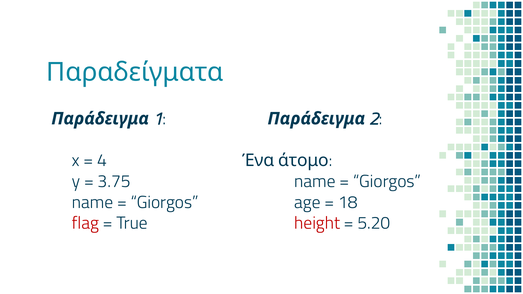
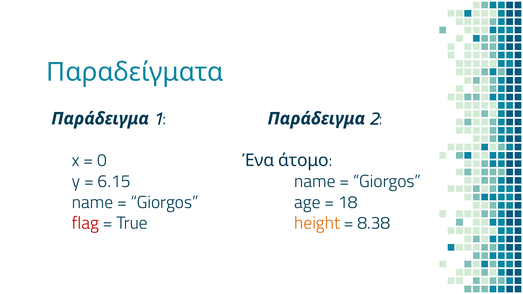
4: 4 -> 0
3.75: 3.75 -> 6.15
height colour: red -> orange
5.20: 5.20 -> 8.38
